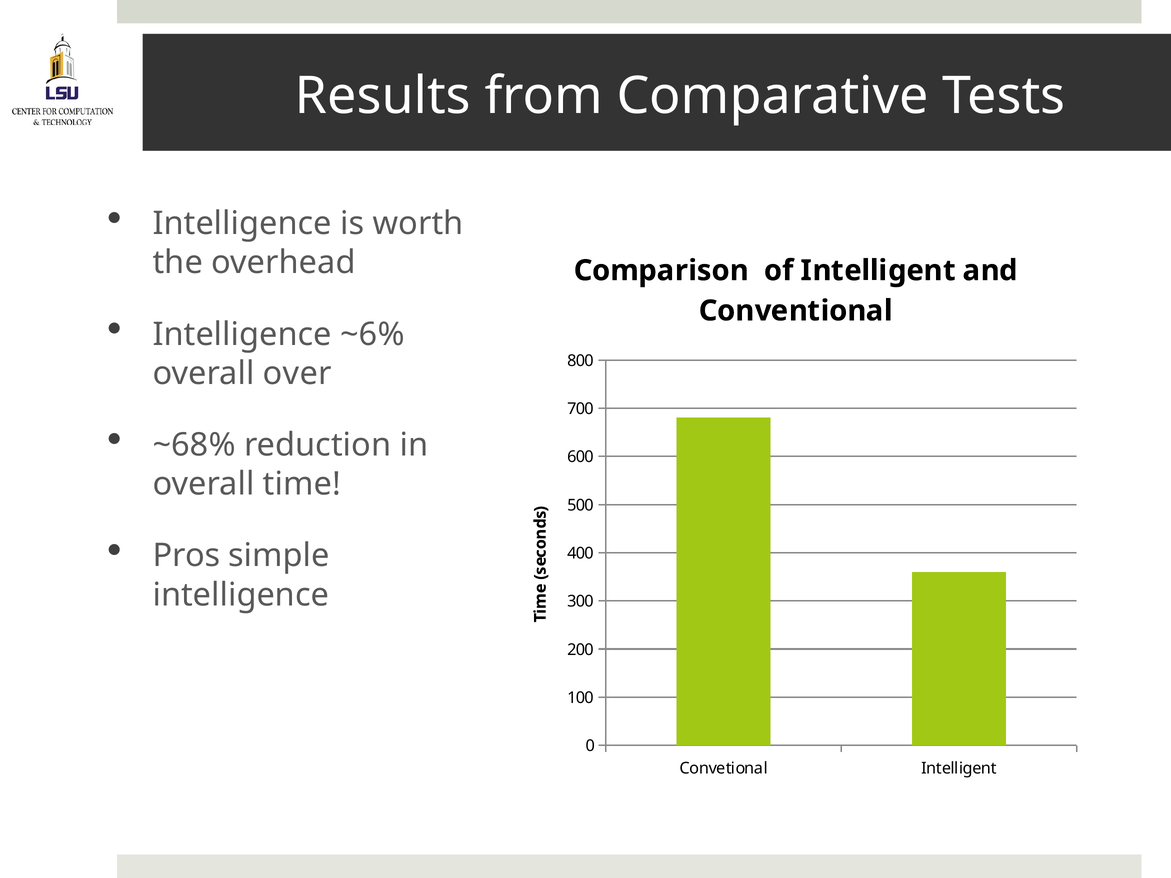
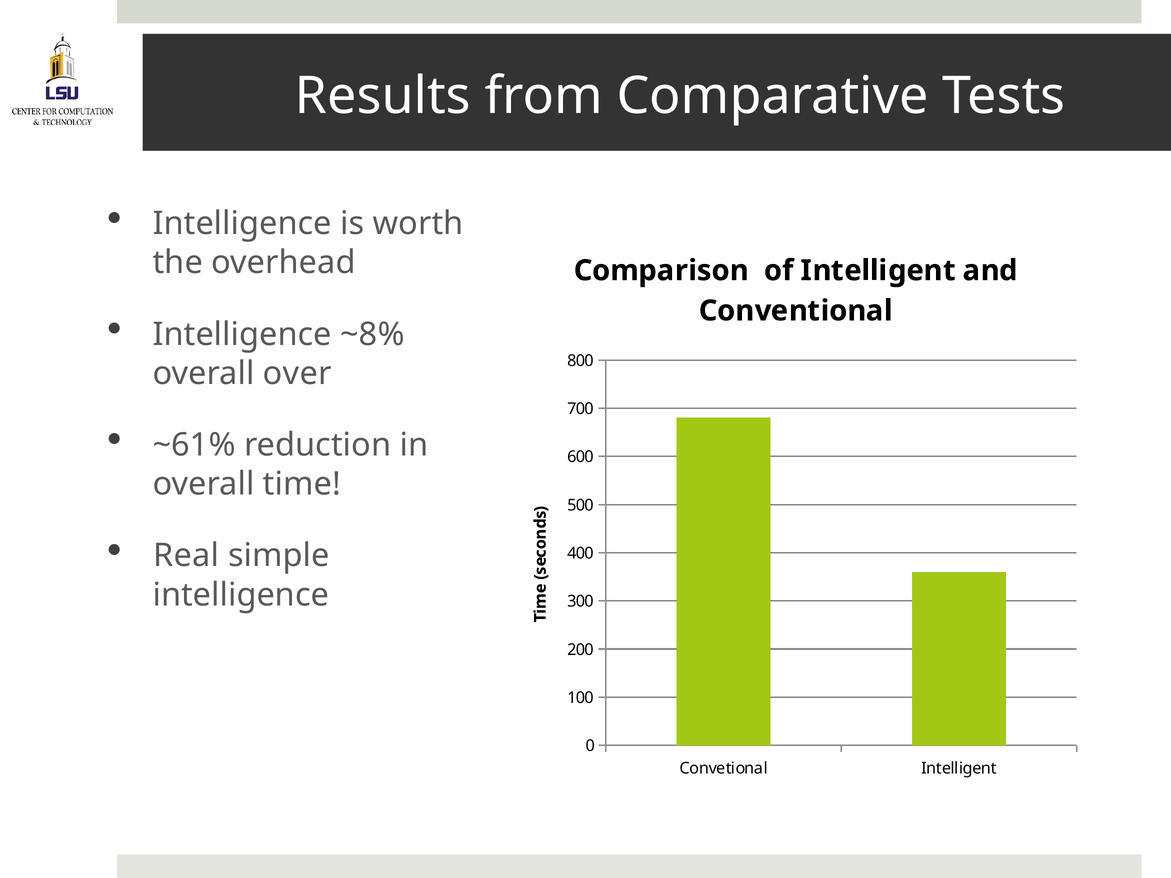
~6%: ~6% -> ~8%
~68%: ~68% -> ~61%
Pros: Pros -> Real
